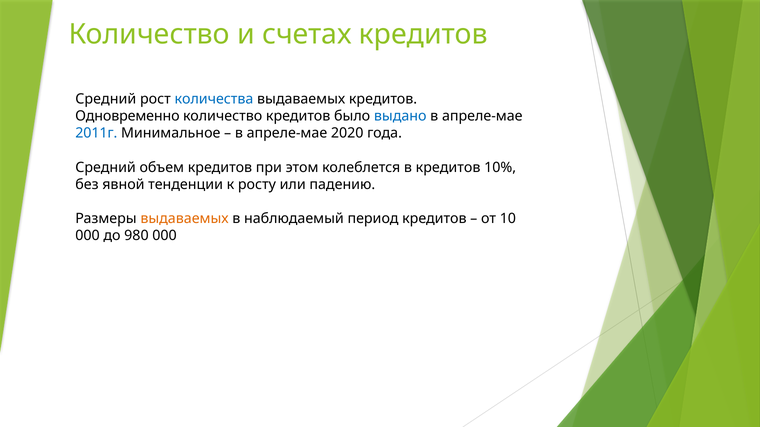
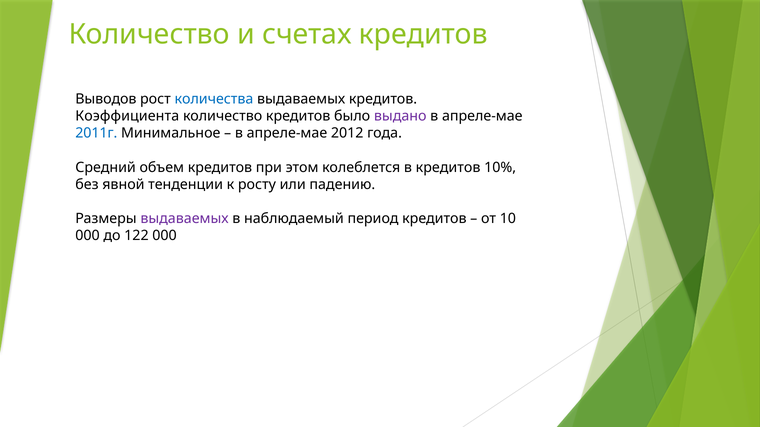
Средний at (106, 99): Средний -> Выводов
Одновременно: Одновременно -> Коэффициента
выдано colour: blue -> purple
2020: 2020 -> 2012
выдаваемых at (185, 219) colour: orange -> purple
980: 980 -> 122
